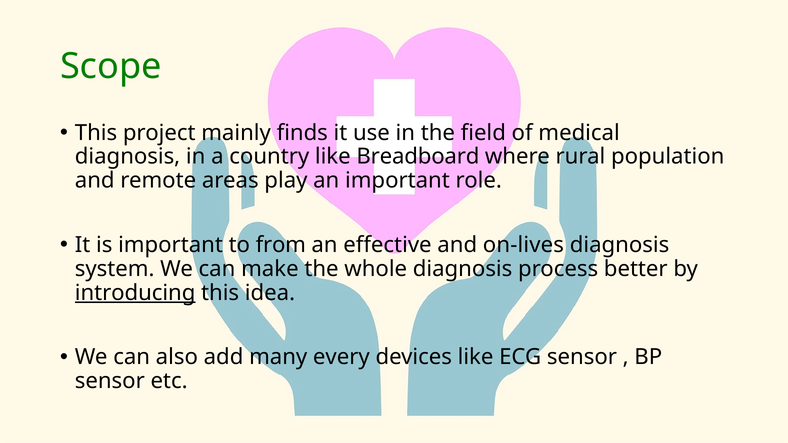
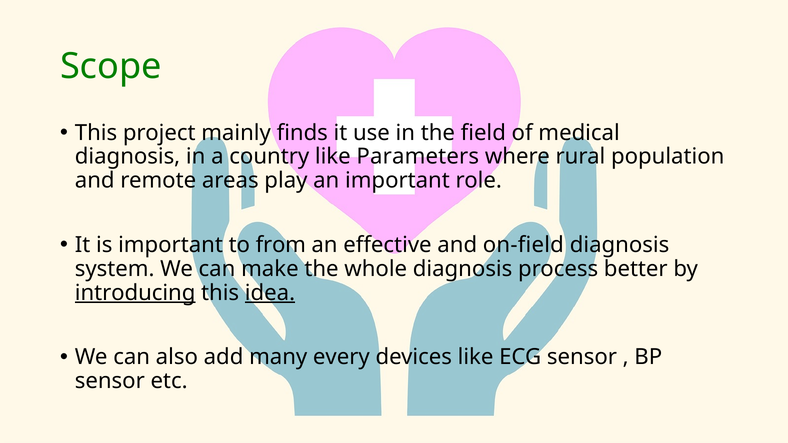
Breadboard: Breadboard -> Parameters
on-lives: on-lives -> on-field
idea underline: none -> present
